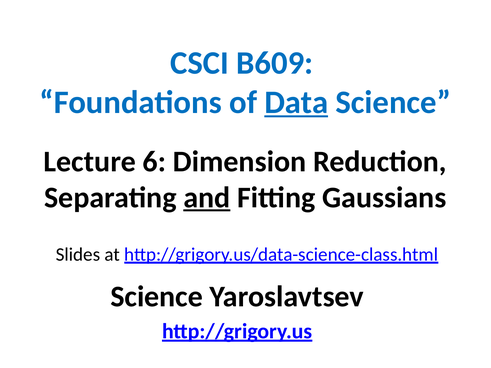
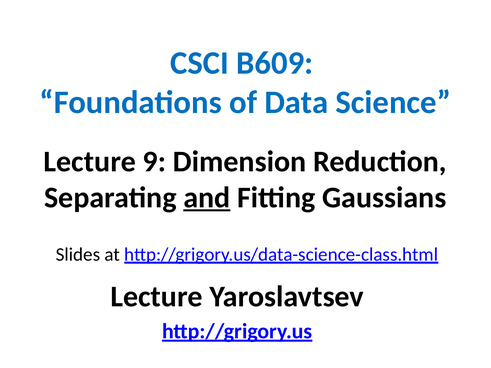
Data underline: present -> none
6: 6 -> 9
Science at (157, 297): Science -> Lecture
